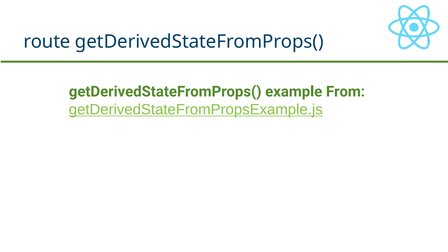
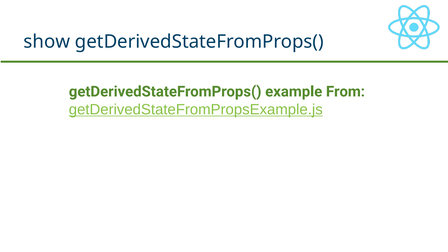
route: route -> show
